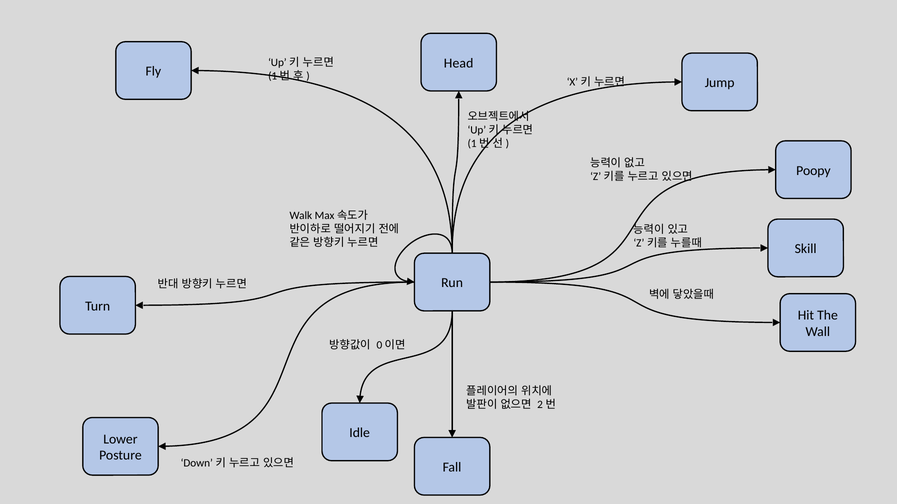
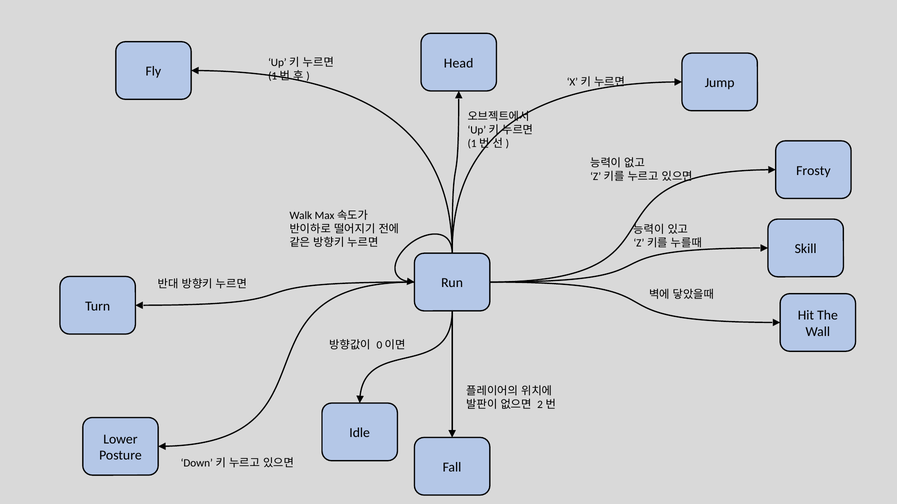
Poopy: Poopy -> Frosty
